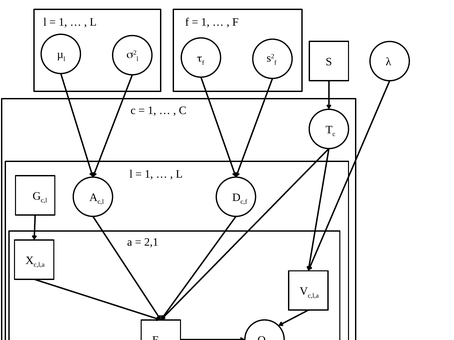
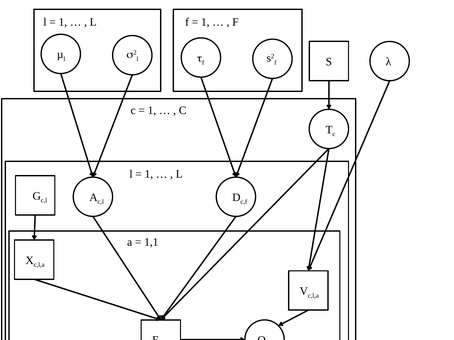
2,1: 2,1 -> 1,1
